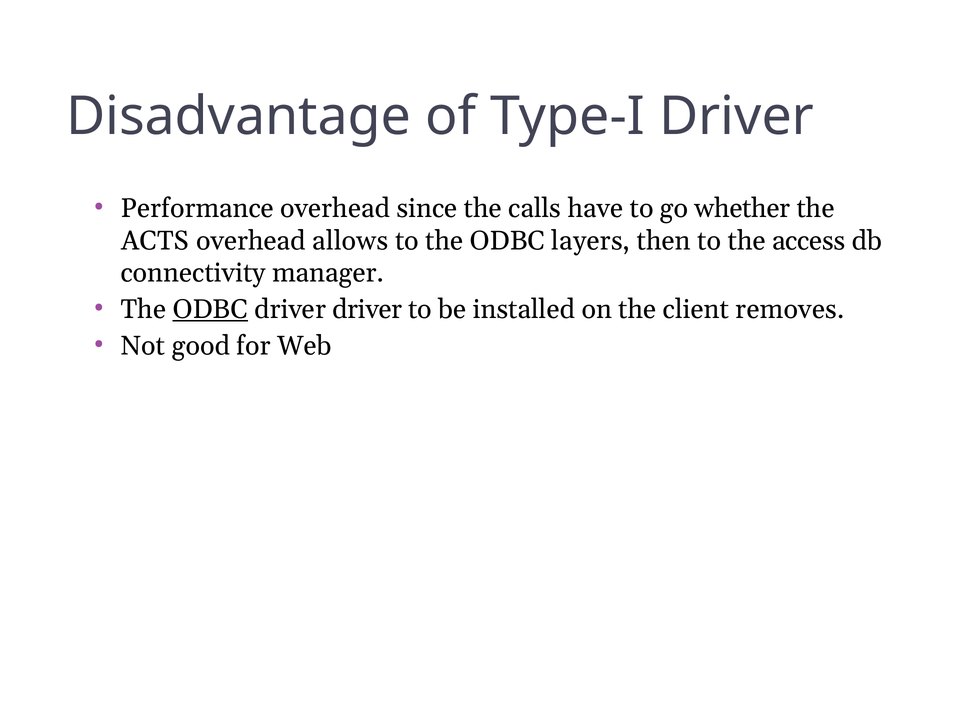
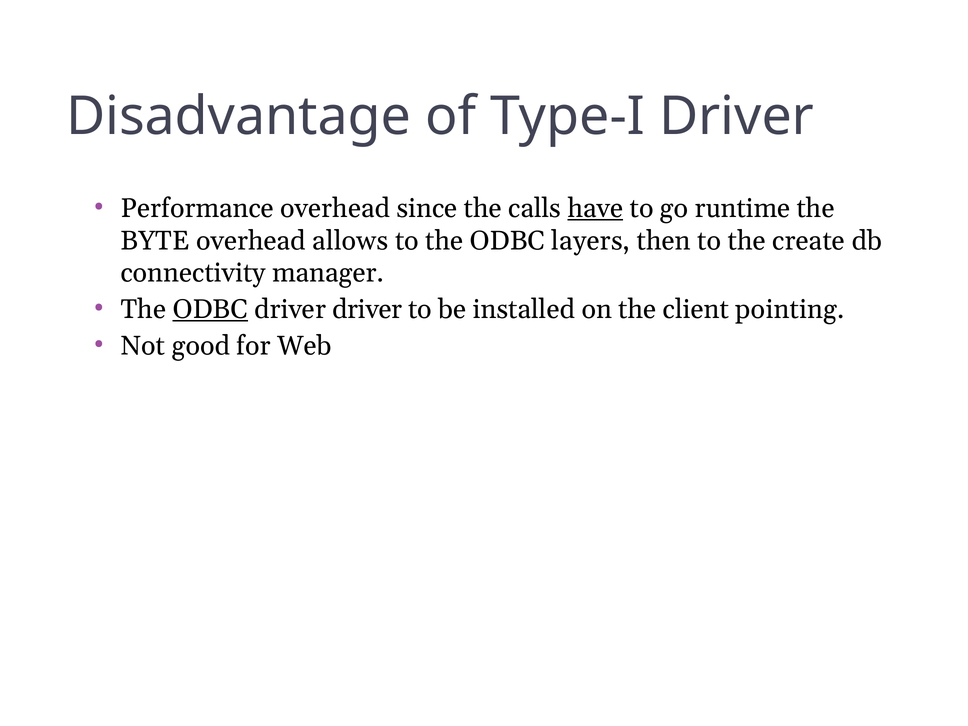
have underline: none -> present
whether: whether -> runtime
ACTS: ACTS -> BYTE
access: access -> create
removes: removes -> pointing
